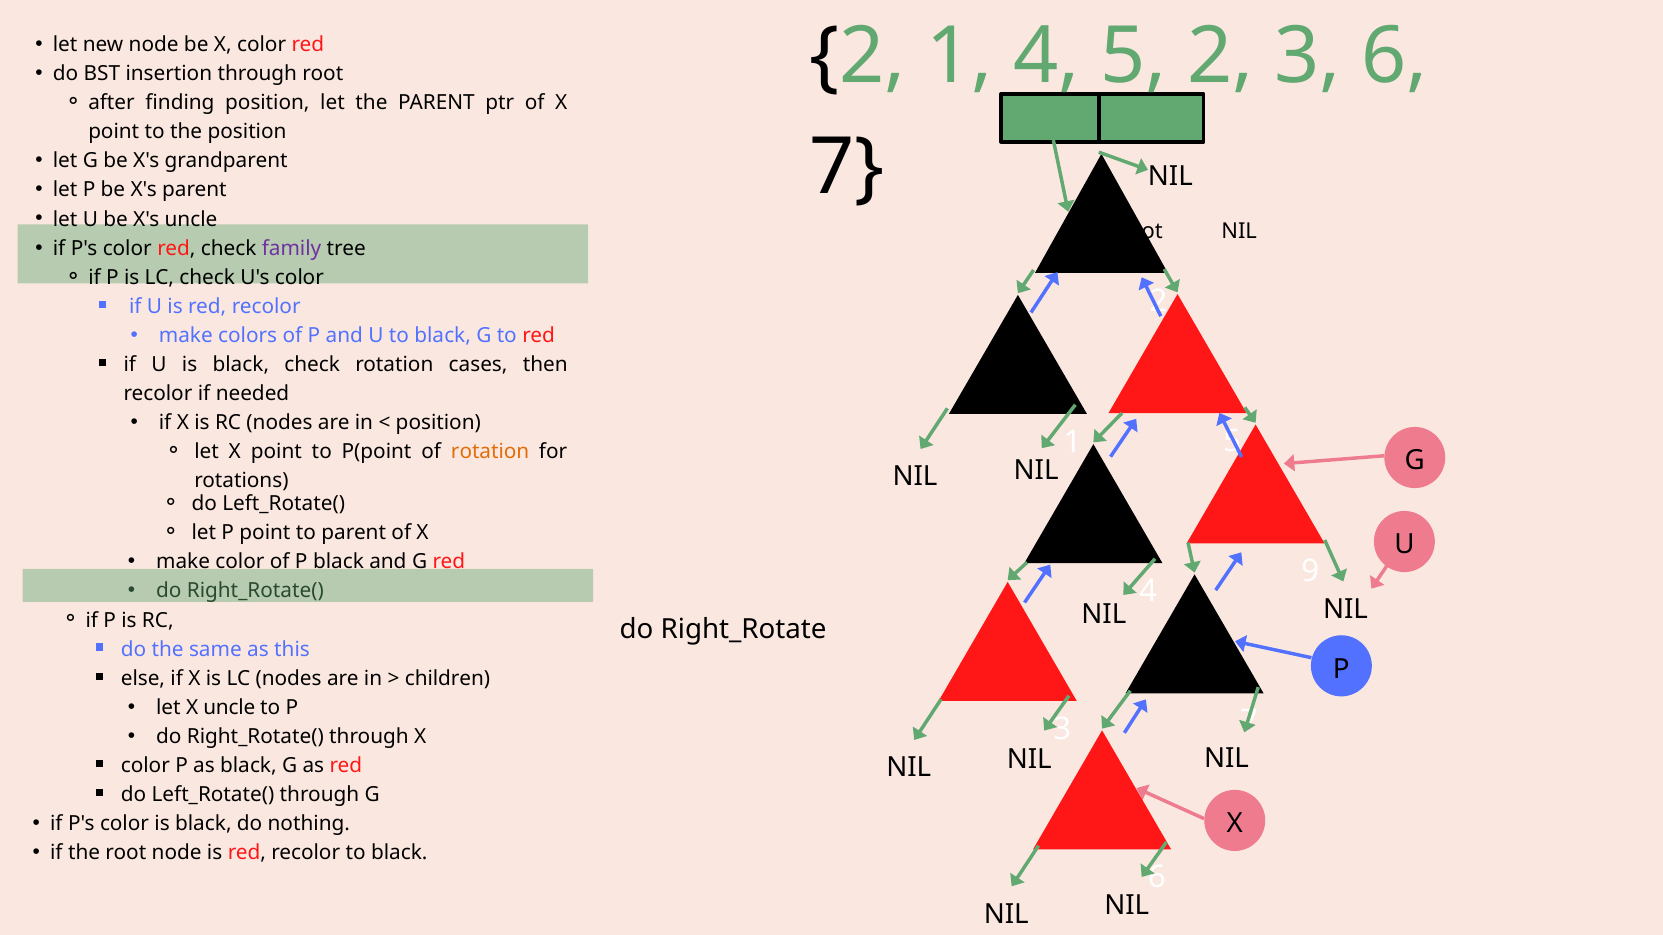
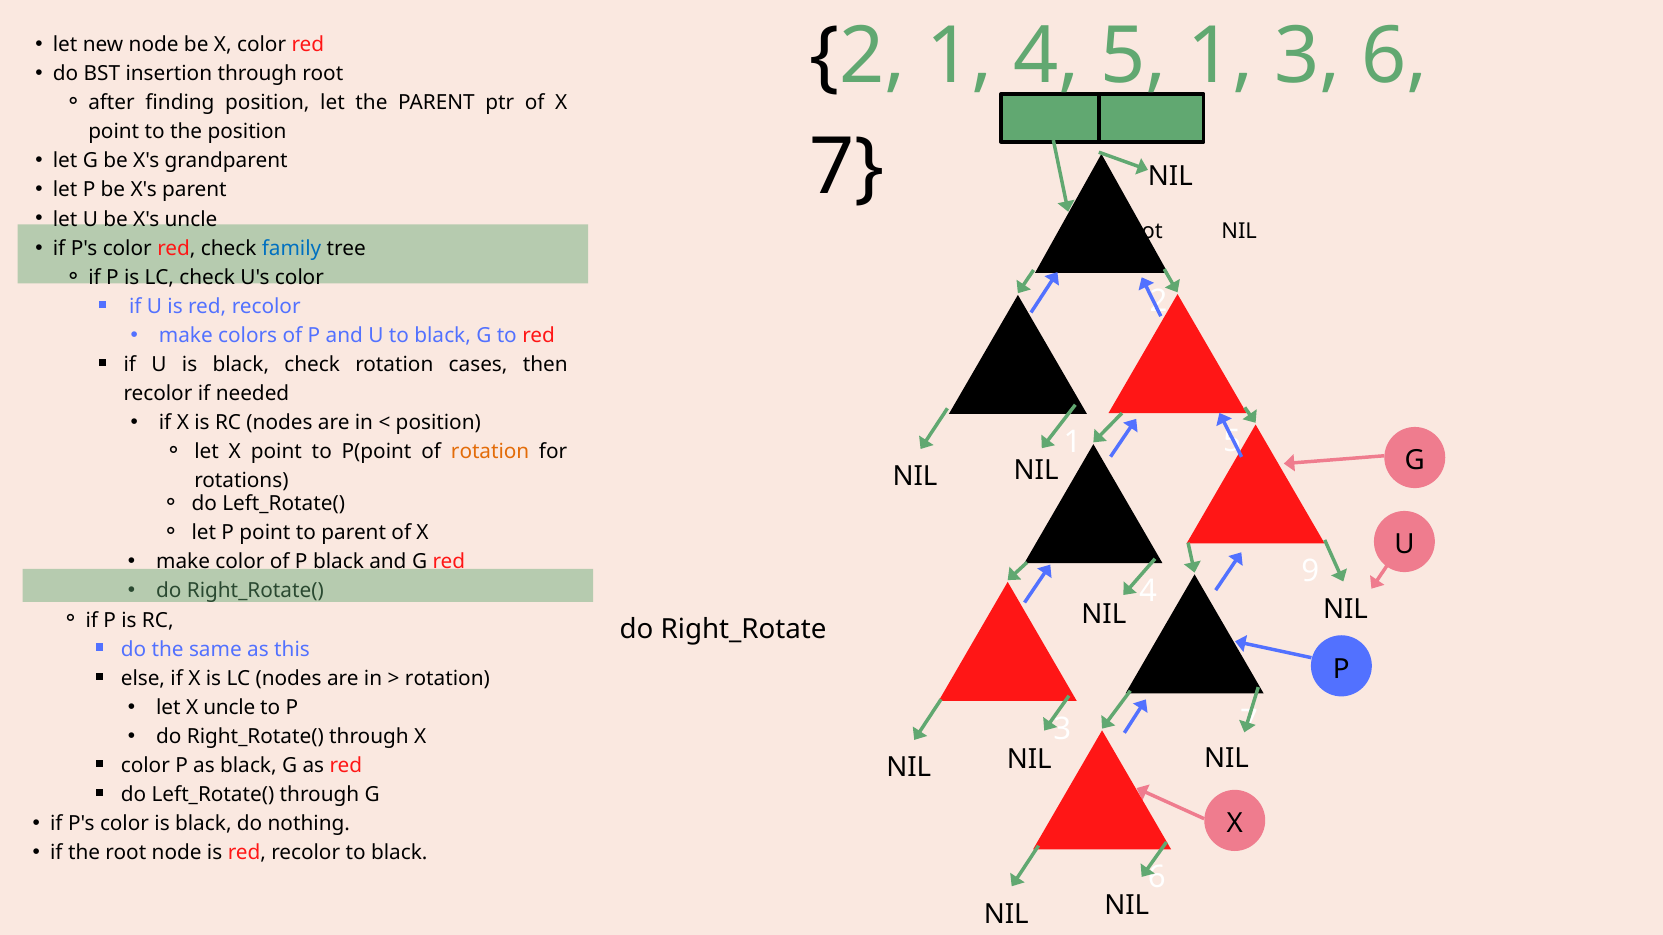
5 2: 2 -> 1
family colour: purple -> blue
children at (447, 679): children -> rotation
